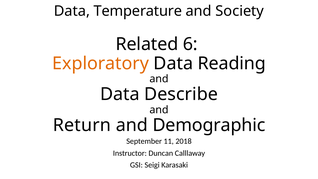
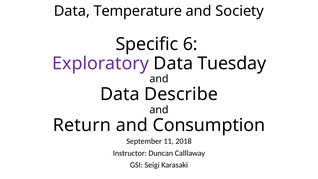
Related: Related -> Specific
Exploratory colour: orange -> purple
Reading: Reading -> Tuesday
Demographic: Demographic -> Consumption
